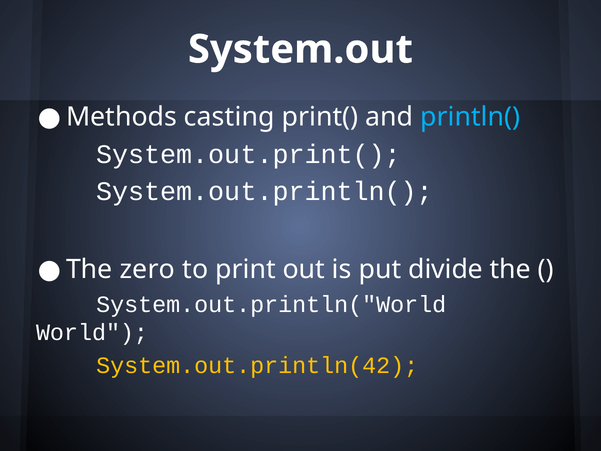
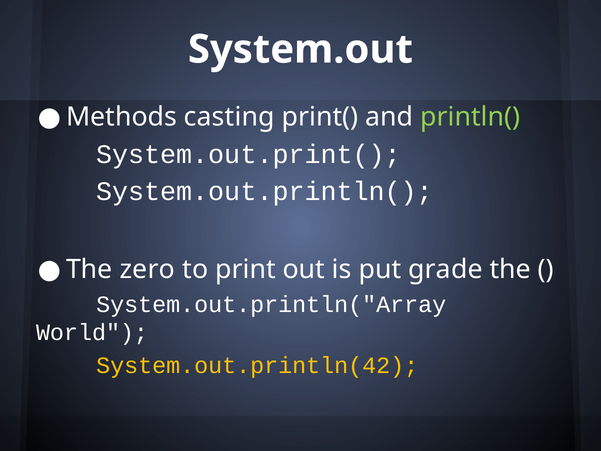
println( colour: light blue -> light green
divide: divide -> grade
System.out.println("World: System.out.println("World -> System.out.println("Array
